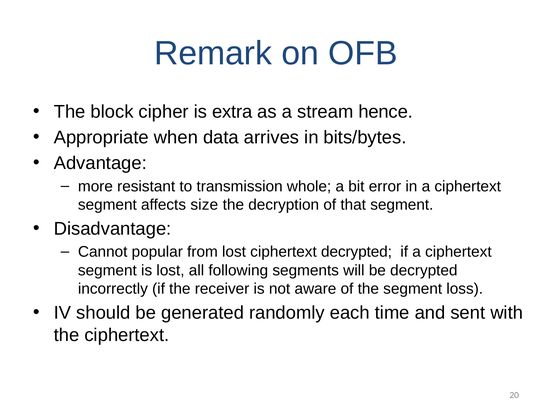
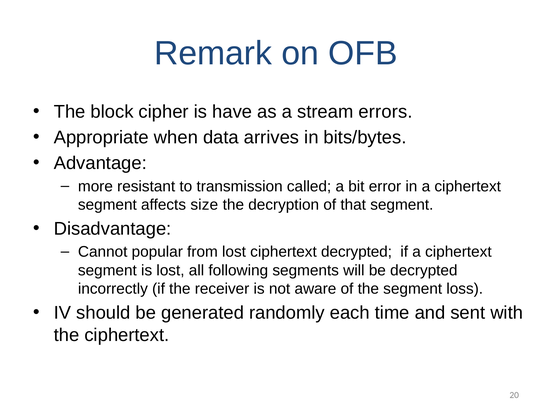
extra: extra -> have
hence: hence -> errors
whole: whole -> called
